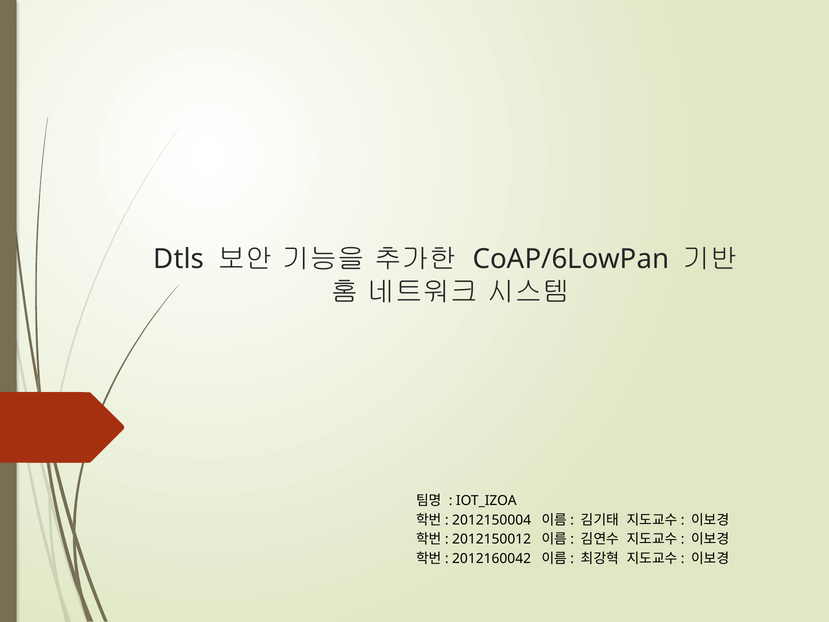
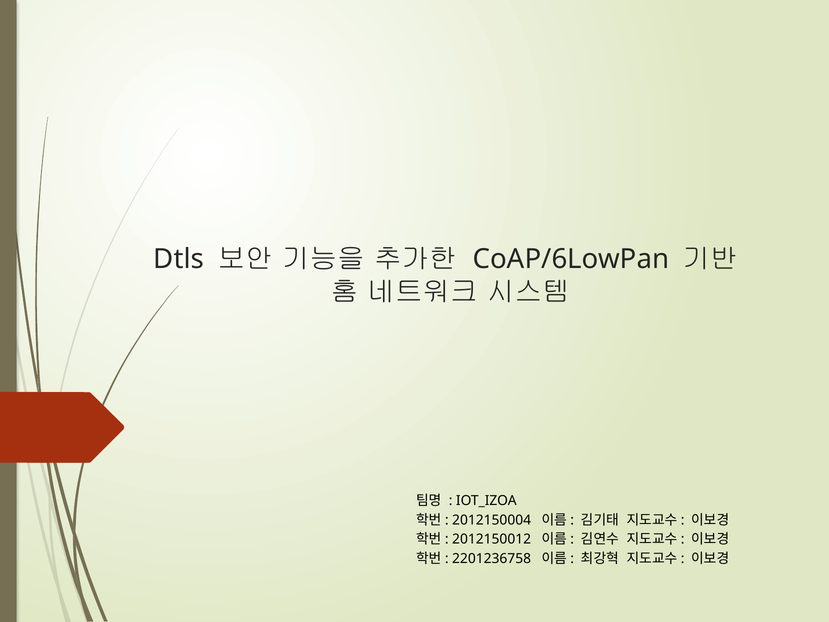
2012160042: 2012160042 -> 2201236758
